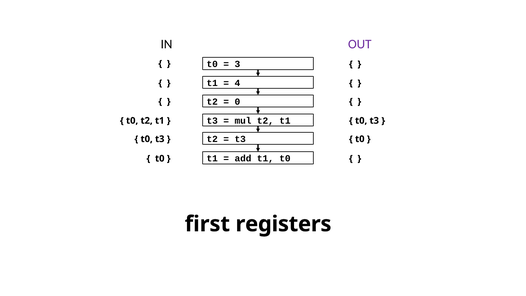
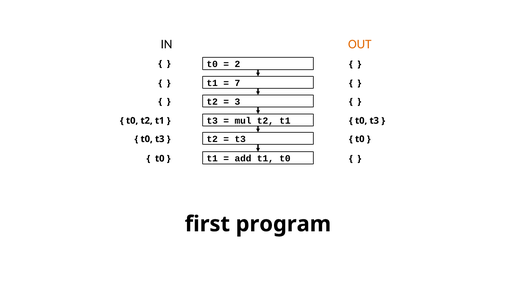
OUT colour: purple -> orange
3: 3 -> 2
4: 4 -> 7
0: 0 -> 3
registers: registers -> program
